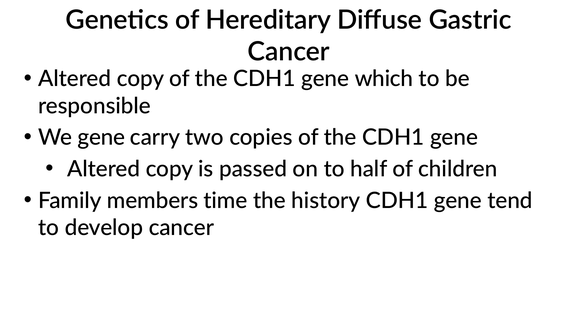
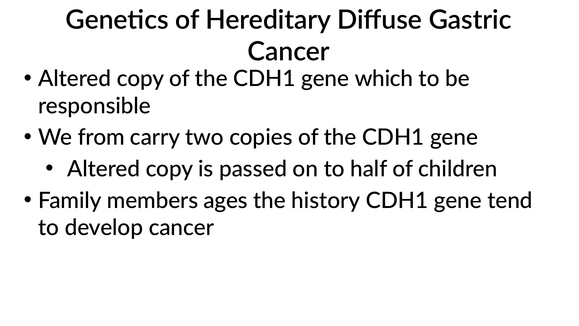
We gene: gene -> from
time: time -> ages
